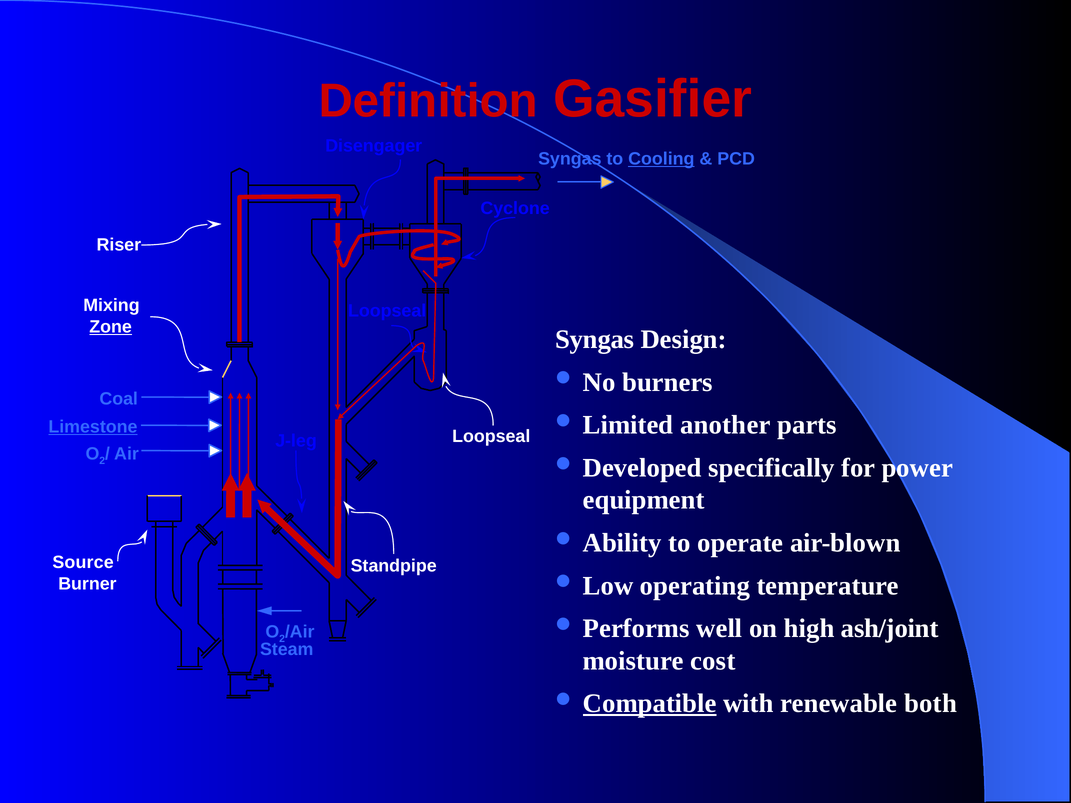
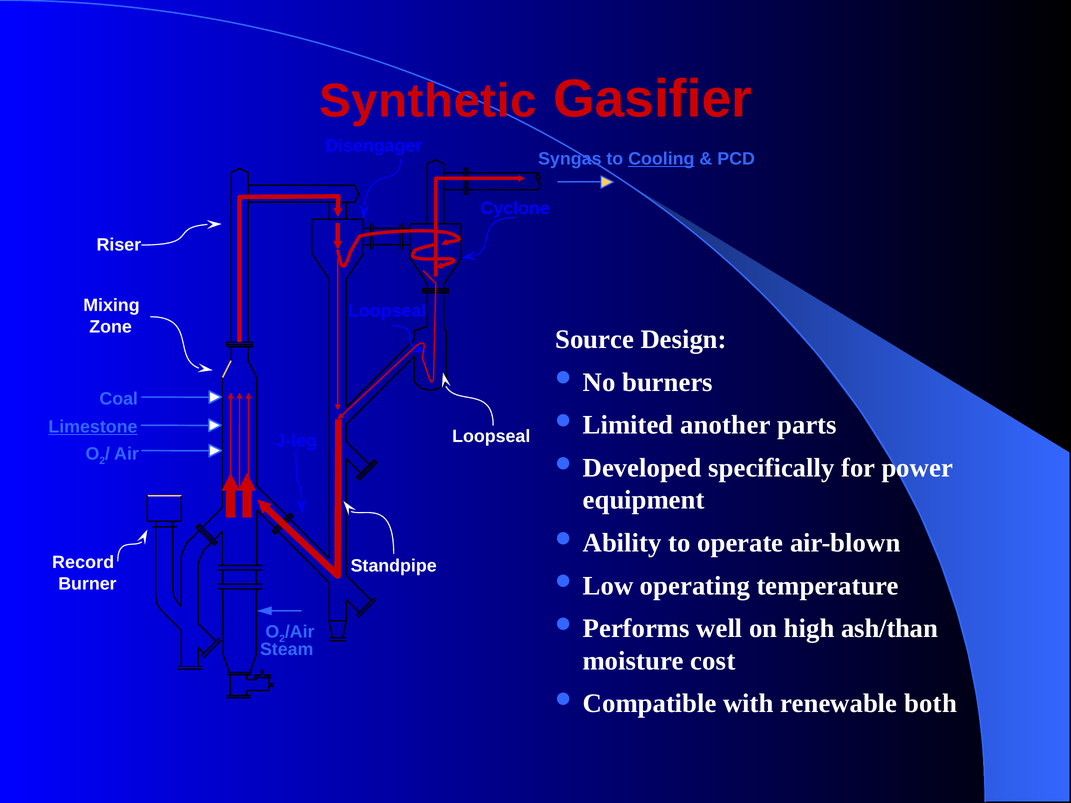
Definition: Definition -> Synthetic
Zone underline: present -> none
Syngas at (595, 340): Syngas -> Source
Source: Source -> Record
ash/joint: ash/joint -> ash/than
Compatible underline: present -> none
